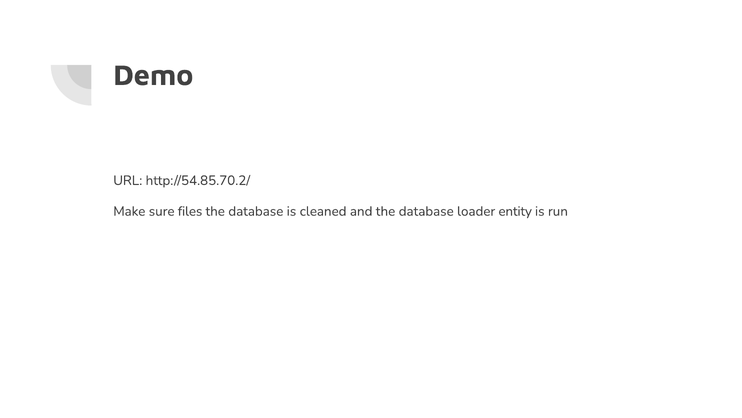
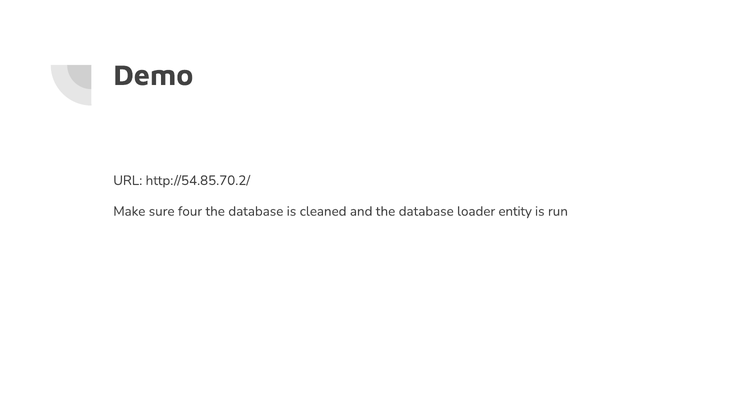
files: files -> four
